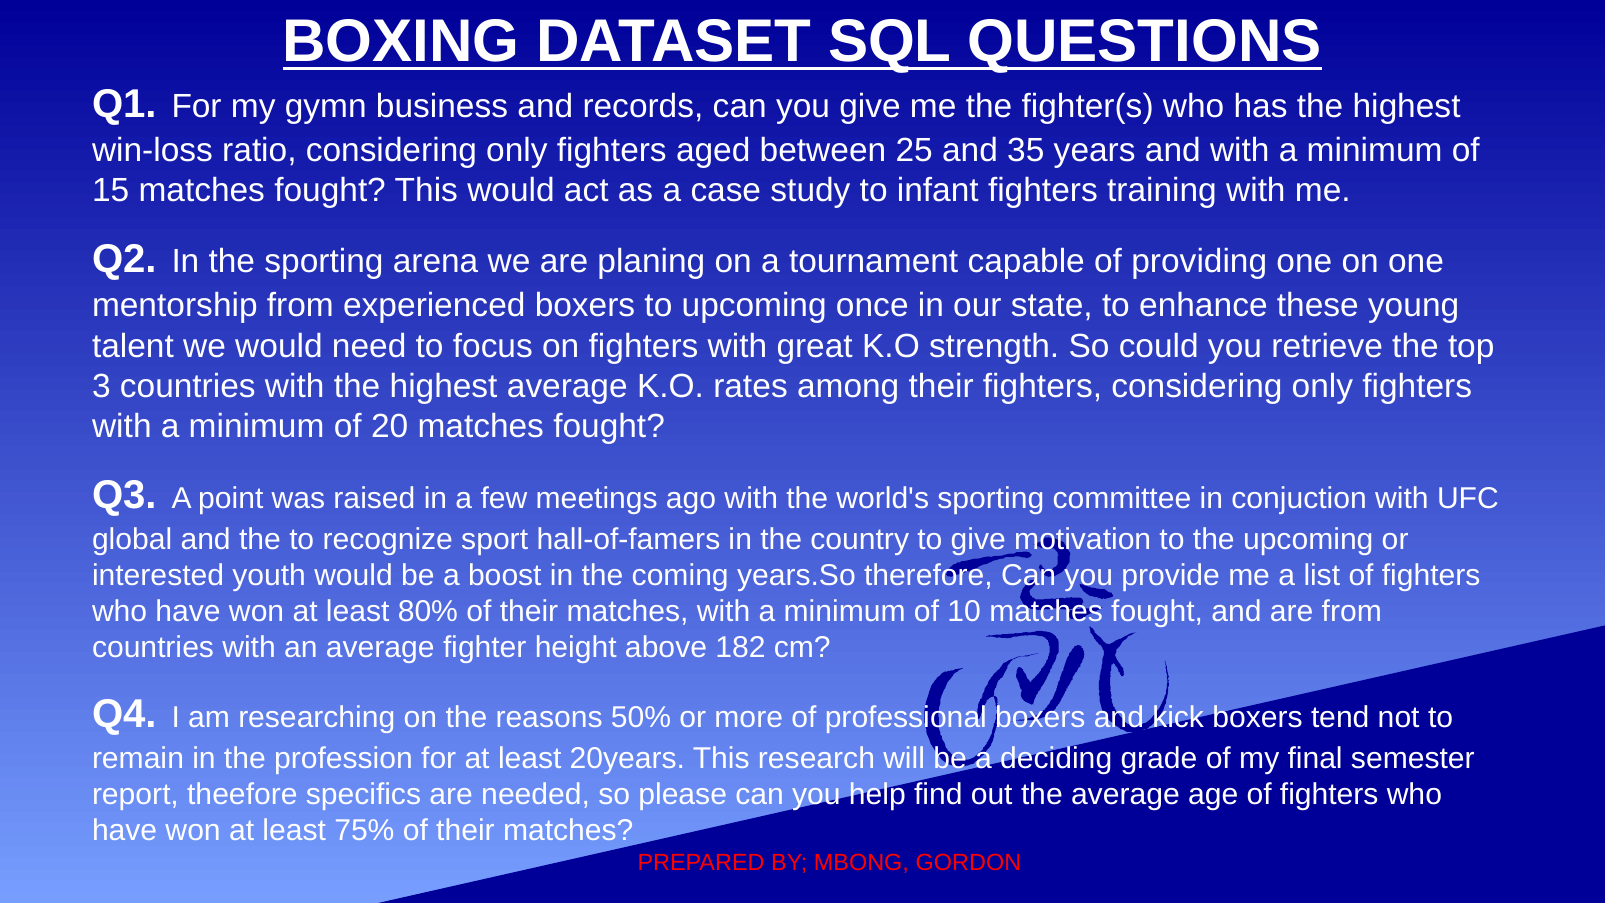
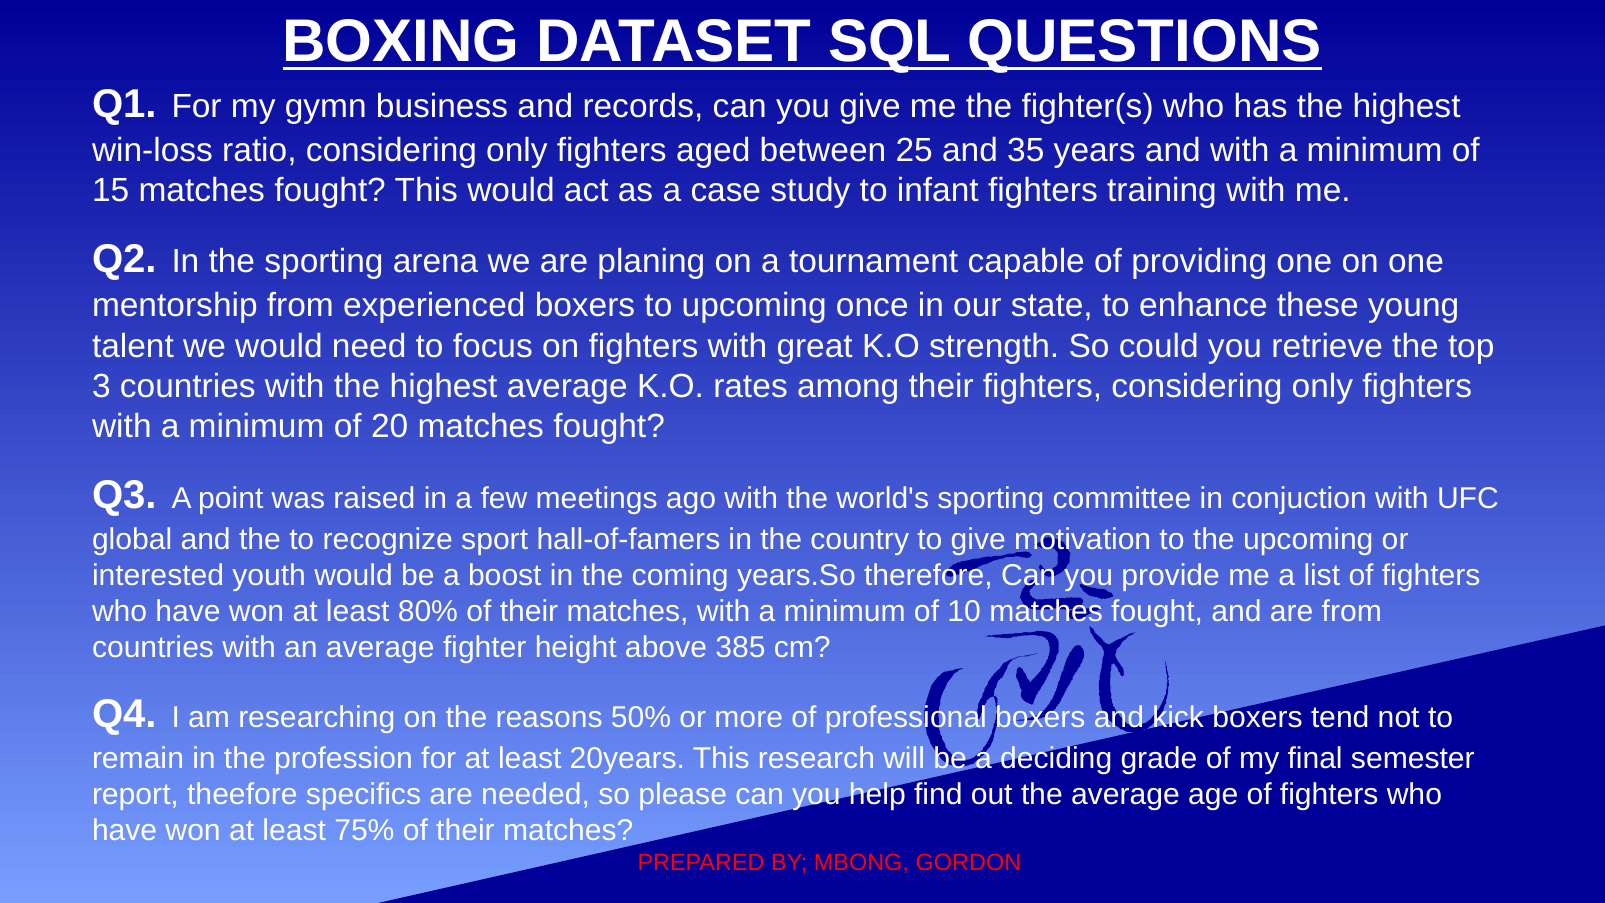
182: 182 -> 385
